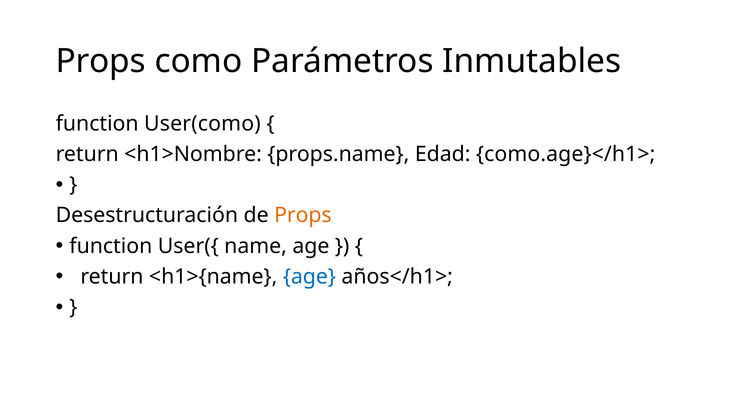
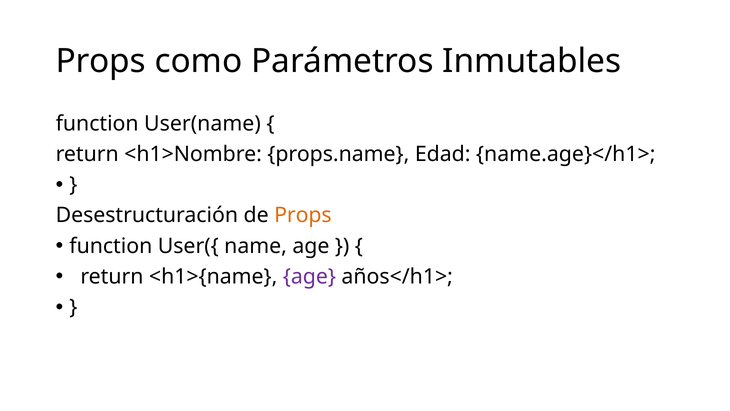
User(como: User(como -> User(name
como.age}</h1>: como.age}</h1> -> name.age}</h1>
age at (309, 276) colour: blue -> purple
